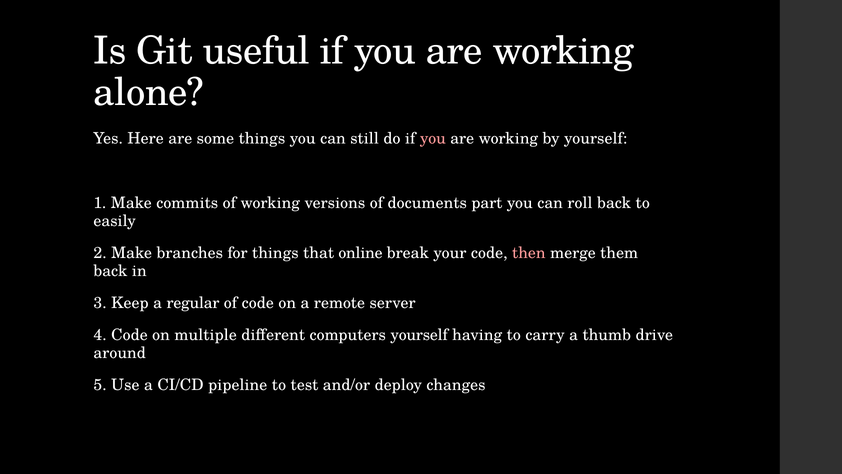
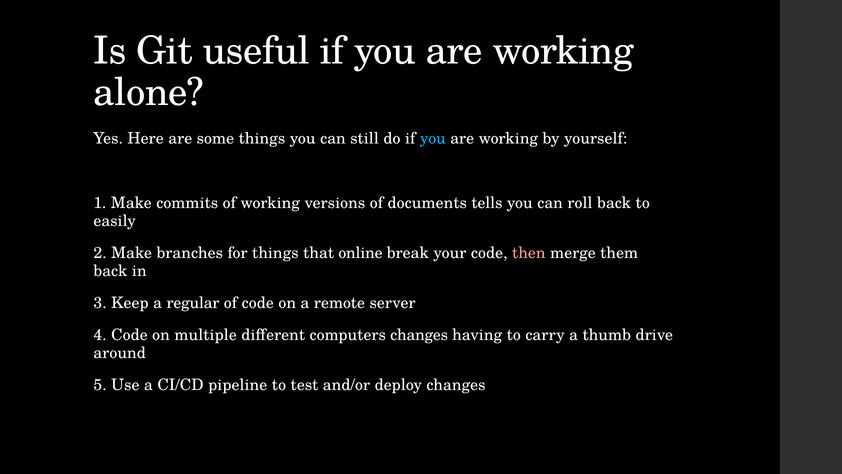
you at (433, 139) colour: pink -> light blue
part: part -> tells
computers yourself: yourself -> changes
